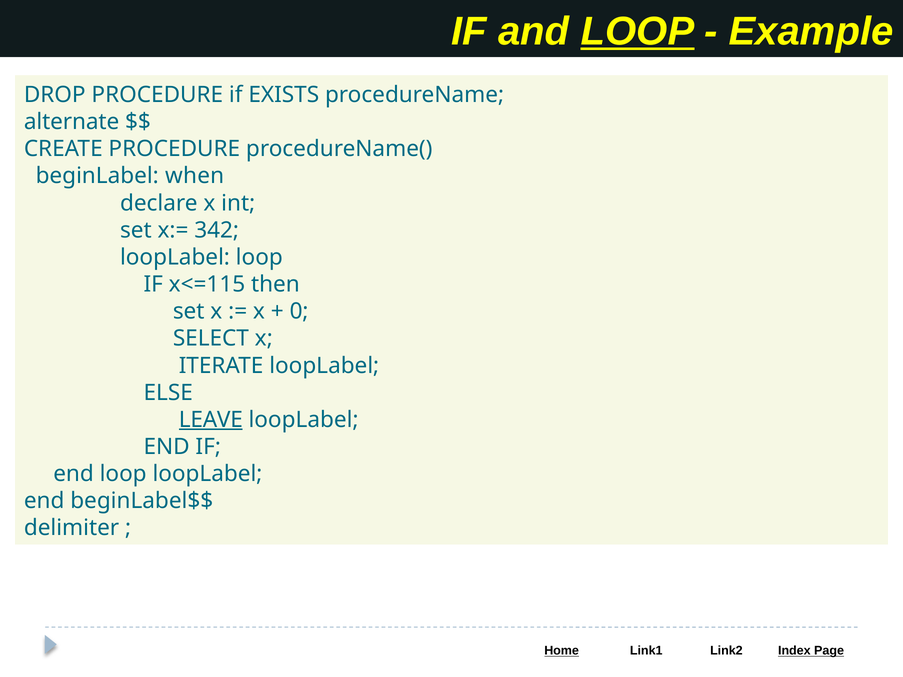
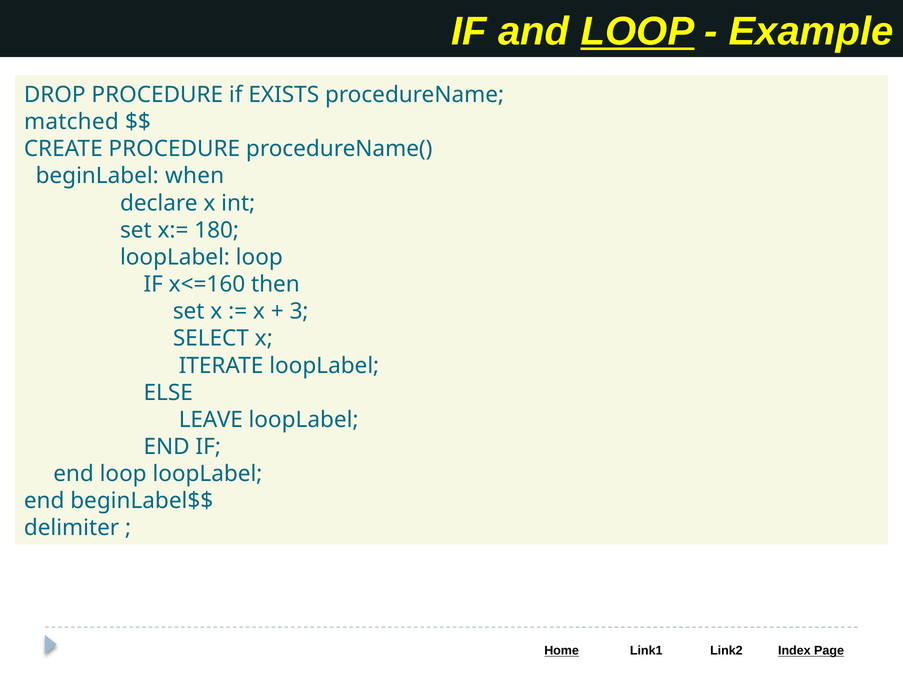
alternate: alternate -> matched
342: 342 -> 180
x<=115: x<=115 -> x<=160
0: 0 -> 3
LEAVE underline: present -> none
